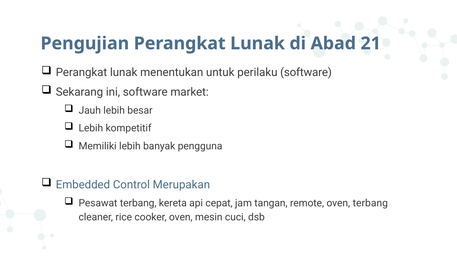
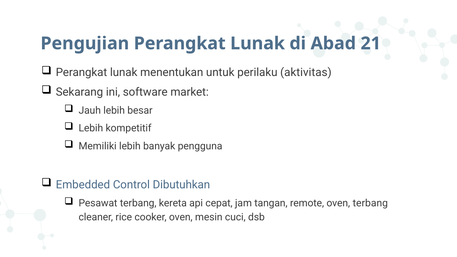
perilaku software: software -> aktivitas
Merupakan: Merupakan -> Dibutuhkan
